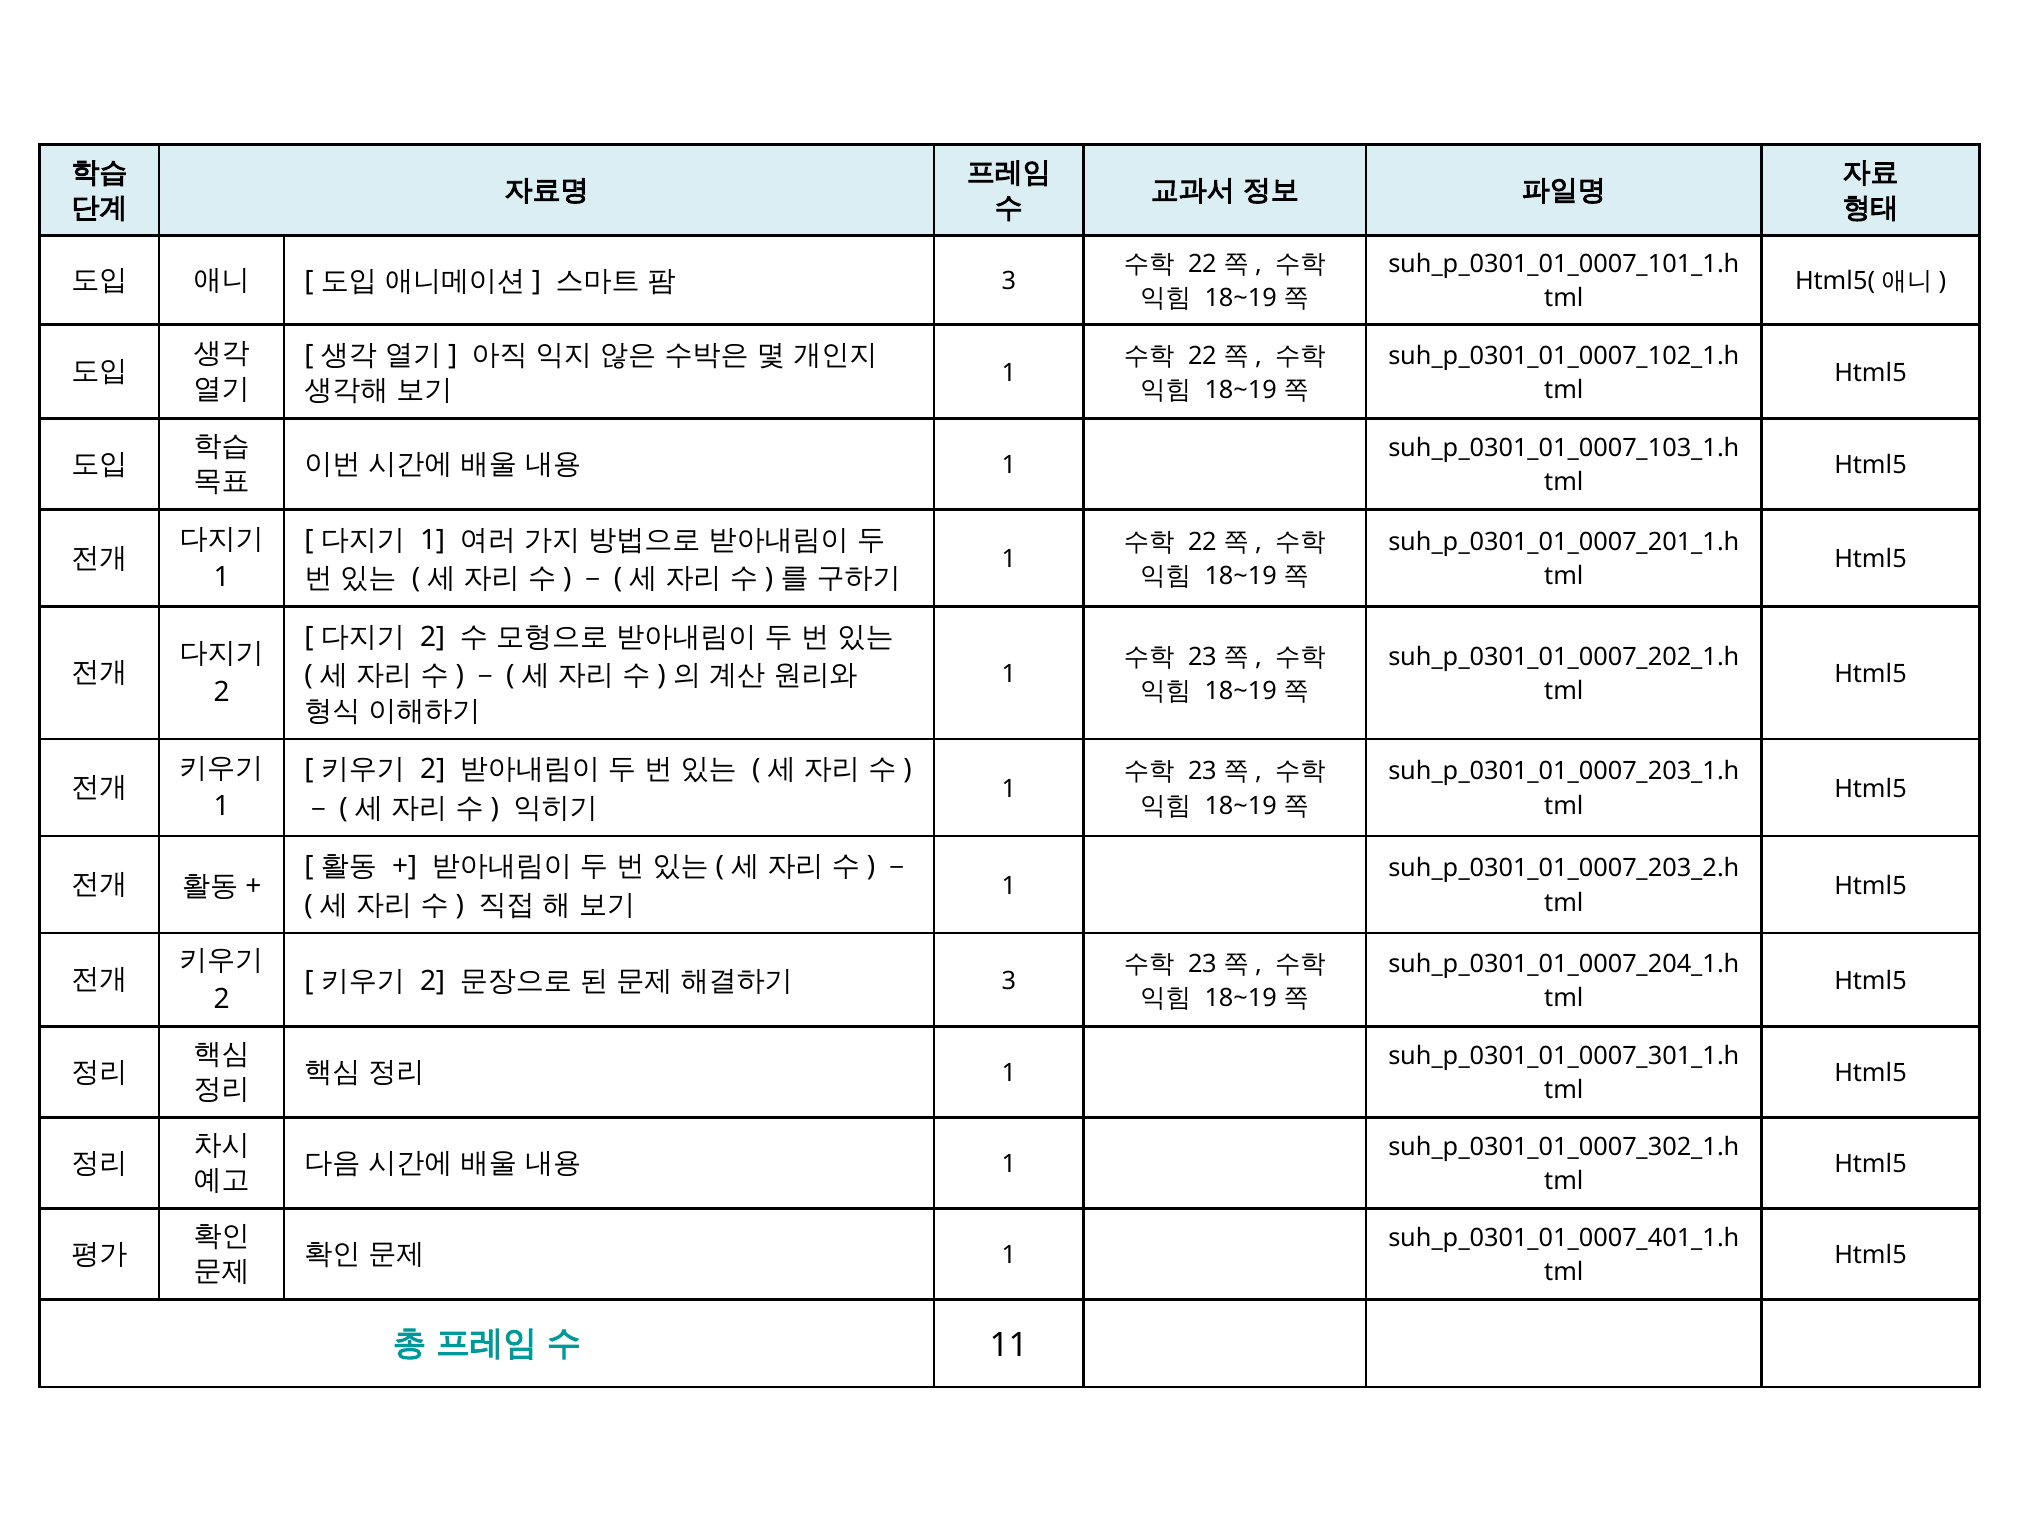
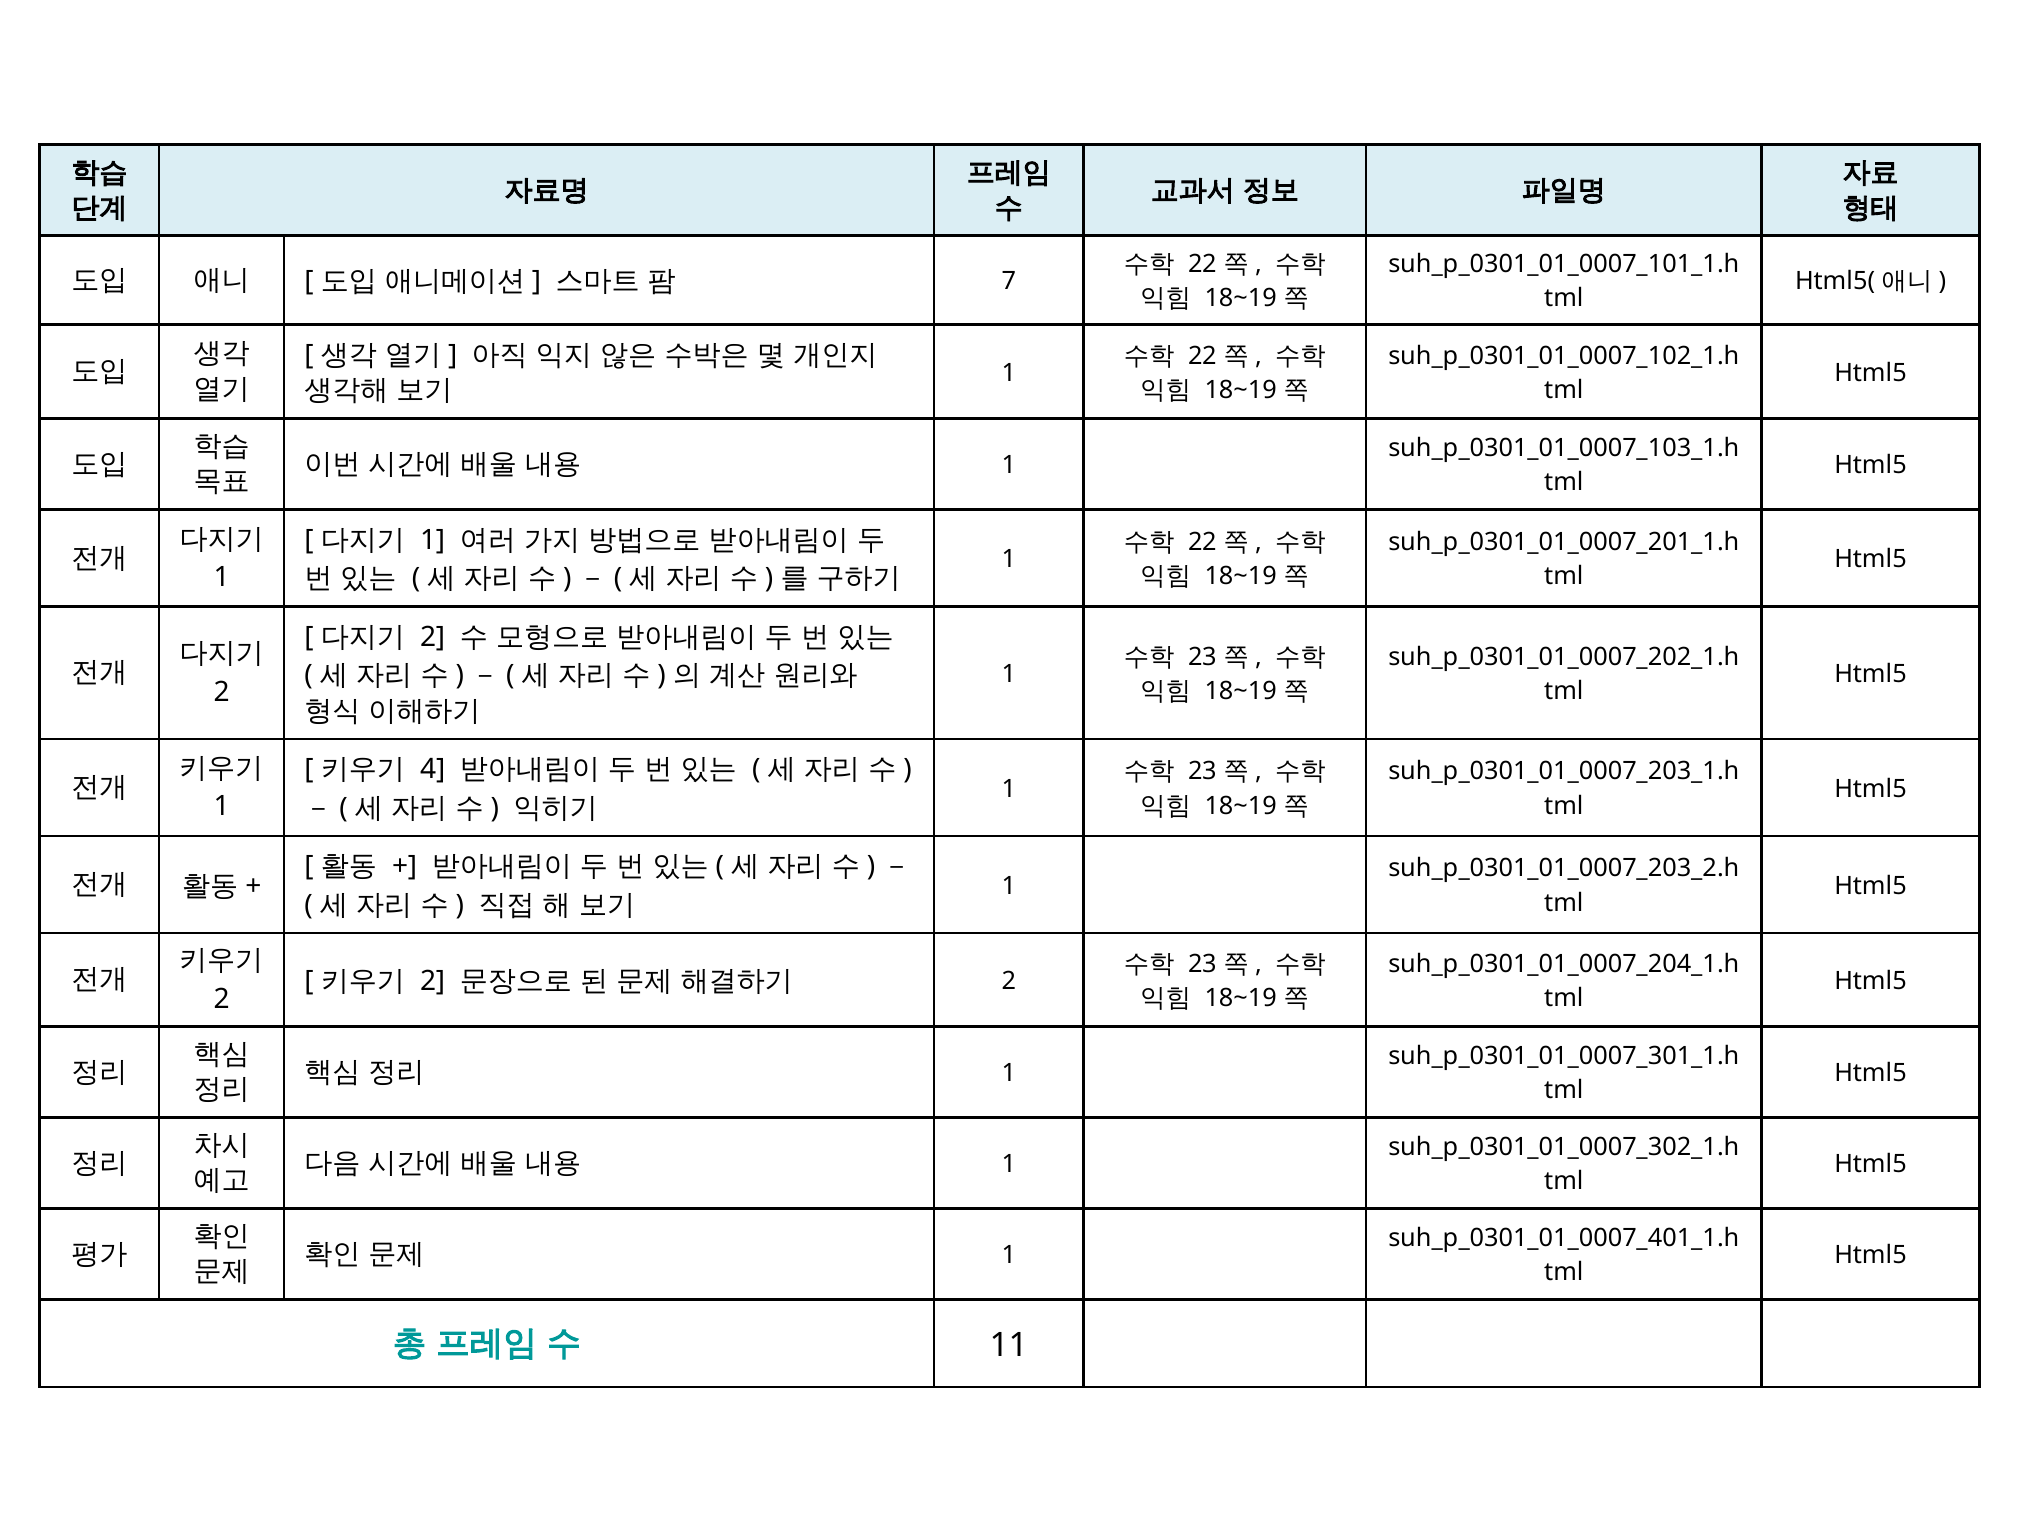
3 at (1009, 281): 3 -> 7
2 at (433, 770): 2 -> 4
3 at (1009, 981): 3 -> 2
